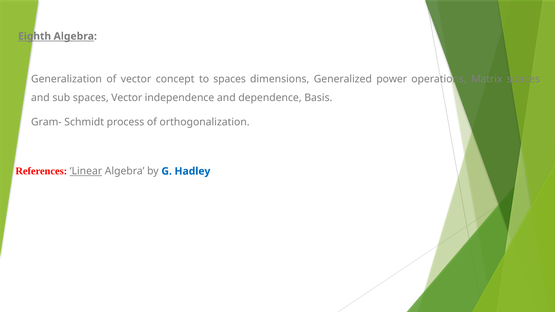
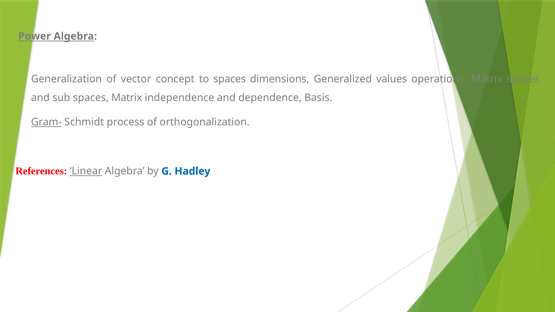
Eighth: Eighth -> Power
power: power -> values
spaces Vector: Vector -> Matrix
Gram- underline: none -> present
